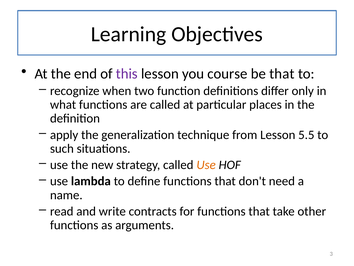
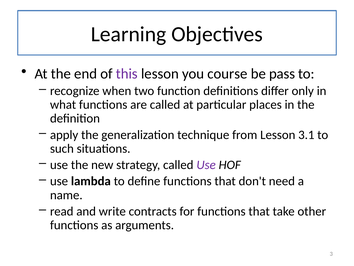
be that: that -> pass
5.5: 5.5 -> 3.1
Use at (206, 165) colour: orange -> purple
